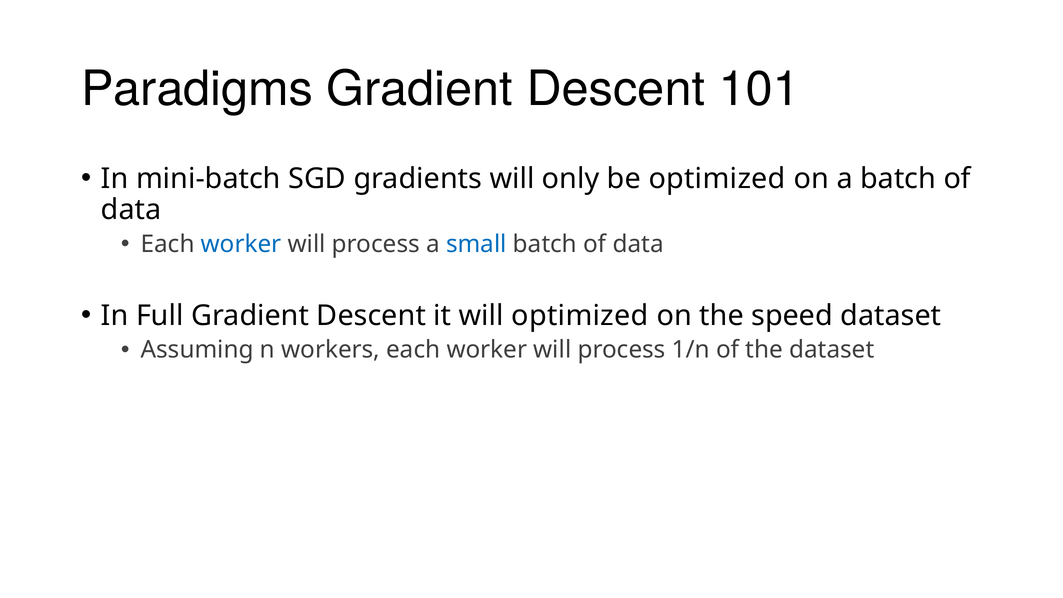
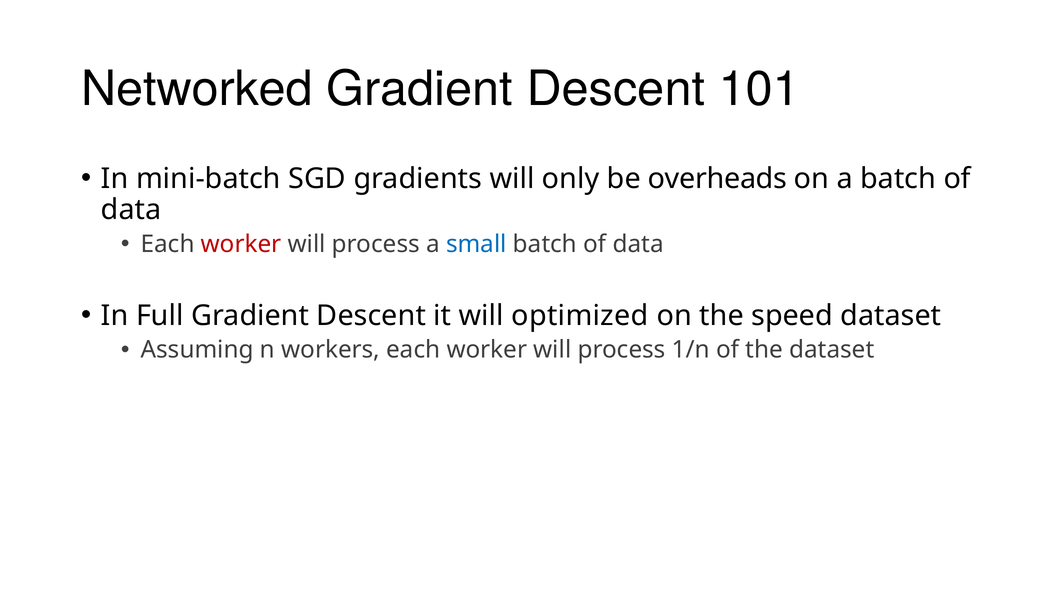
Paradigms: Paradigms -> Networked
be optimized: optimized -> overheads
worker at (241, 244) colour: blue -> red
